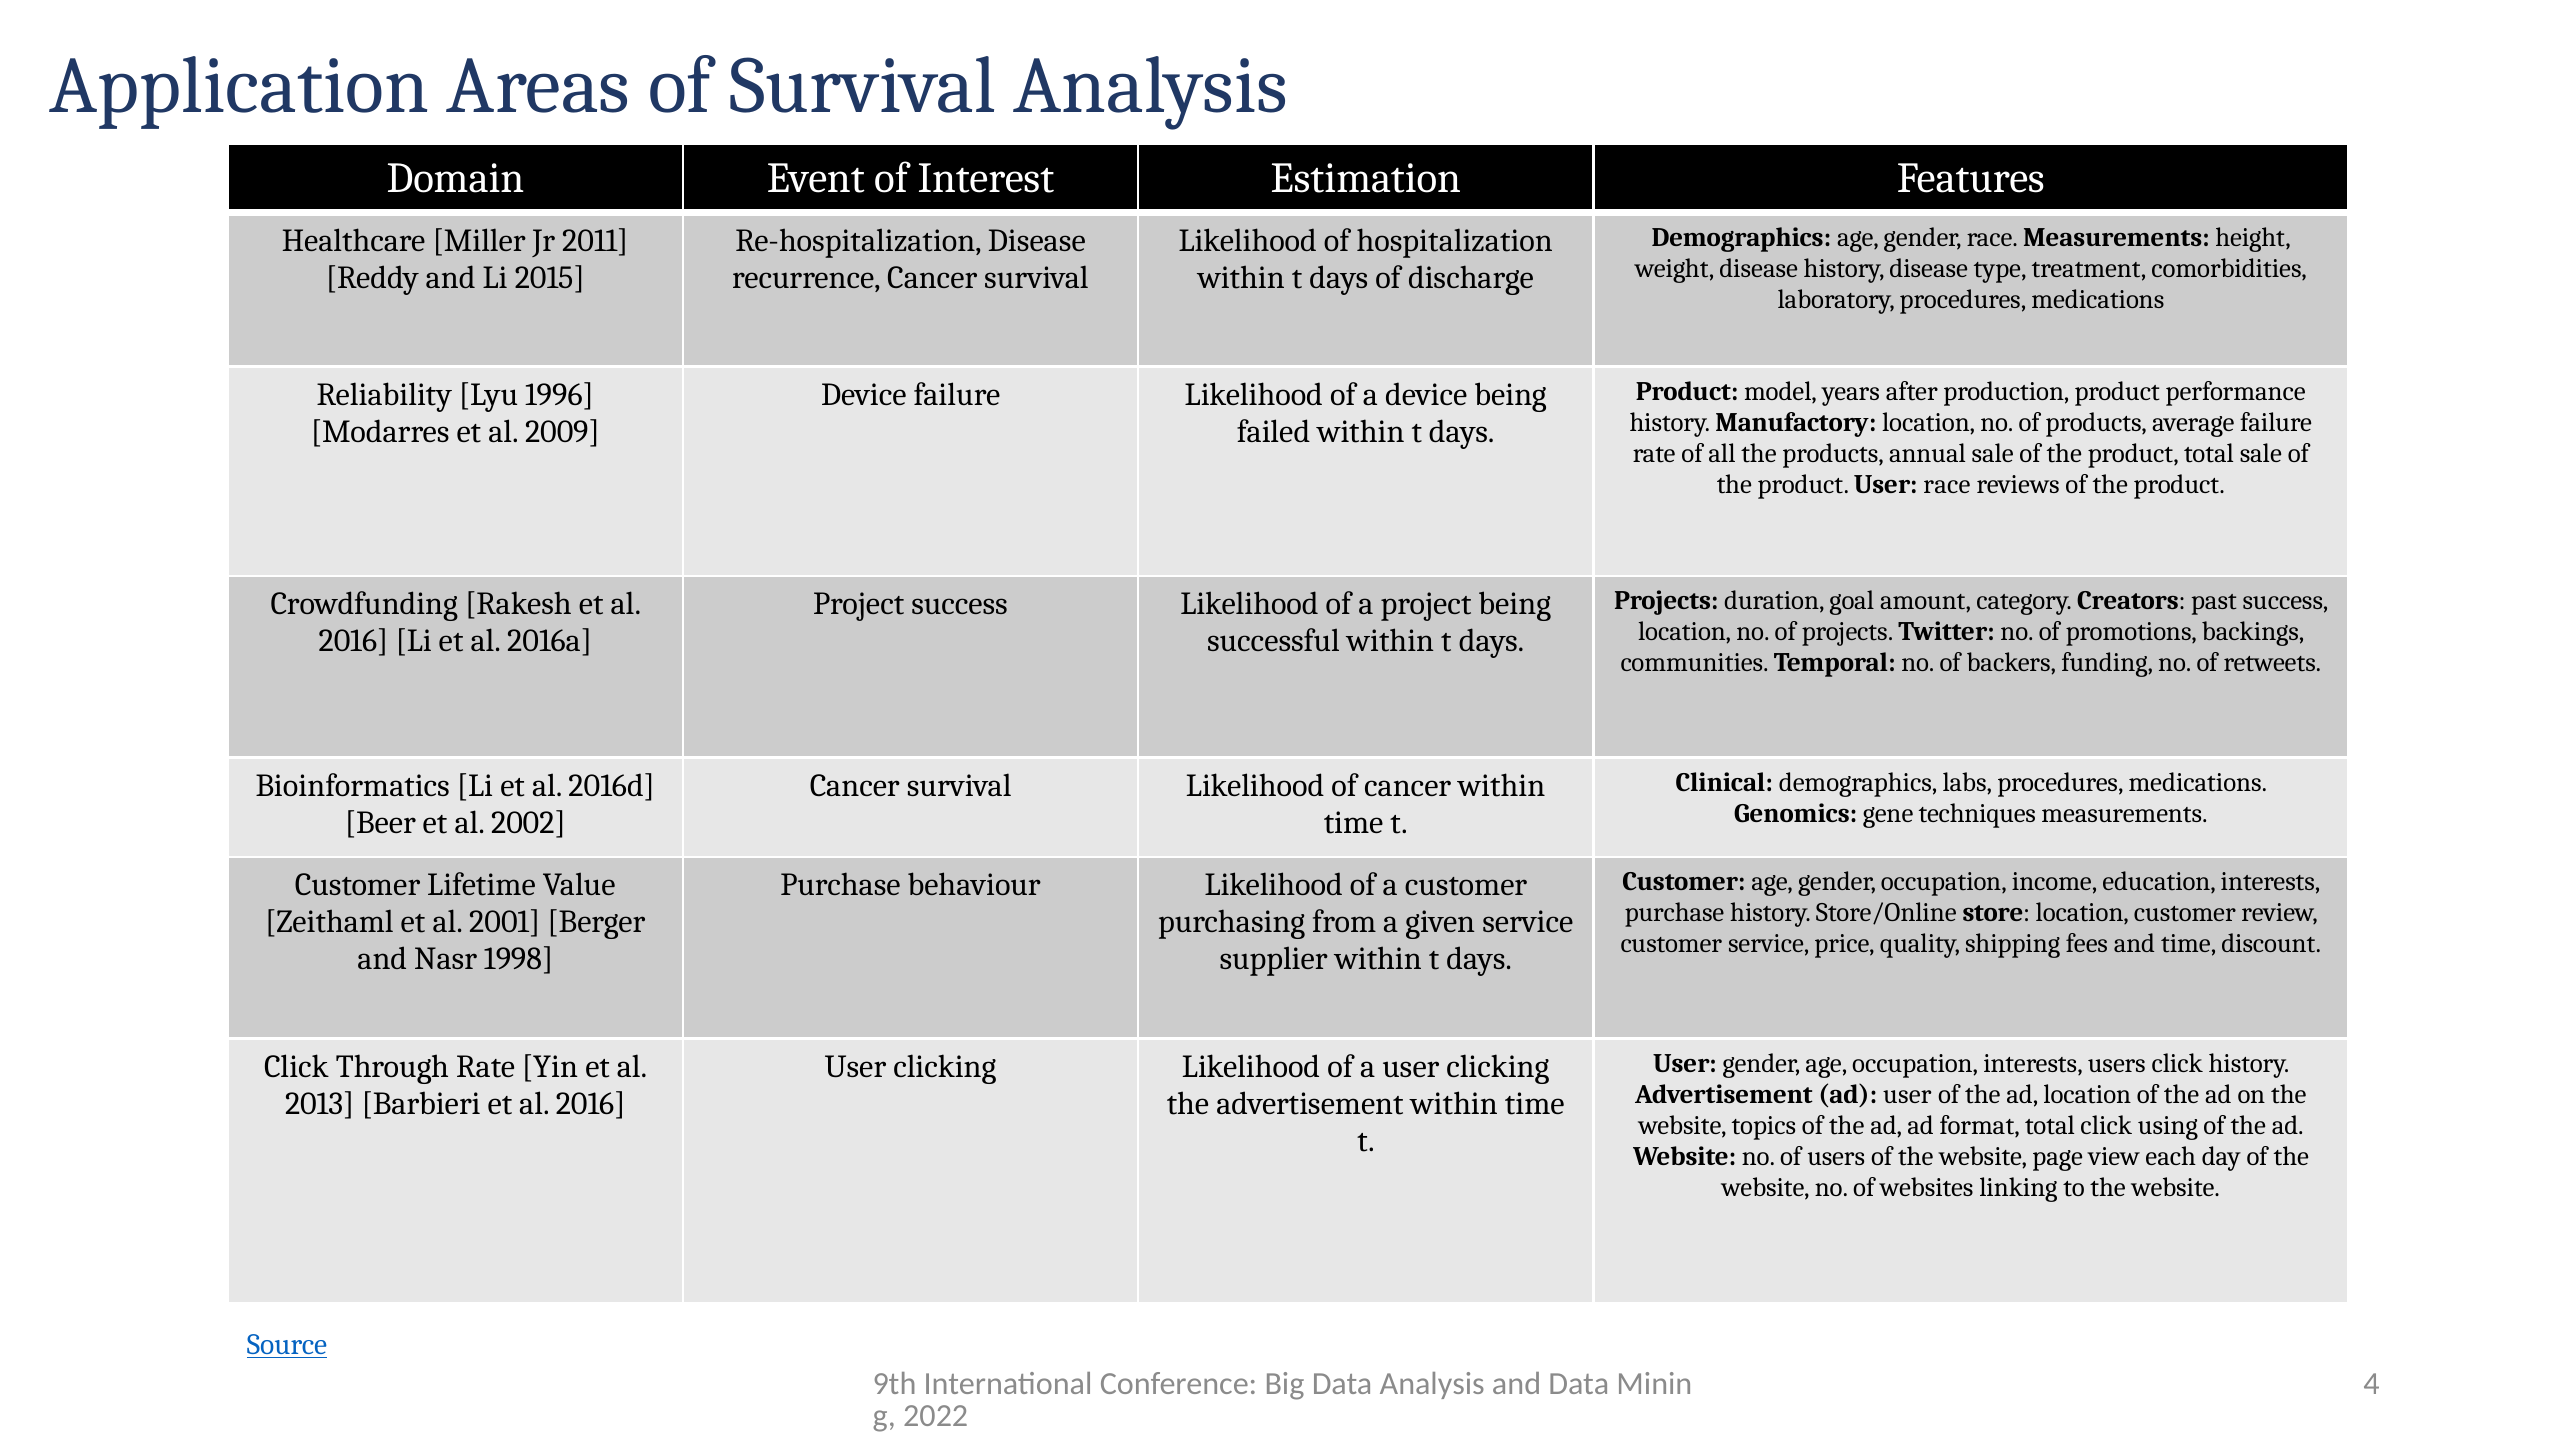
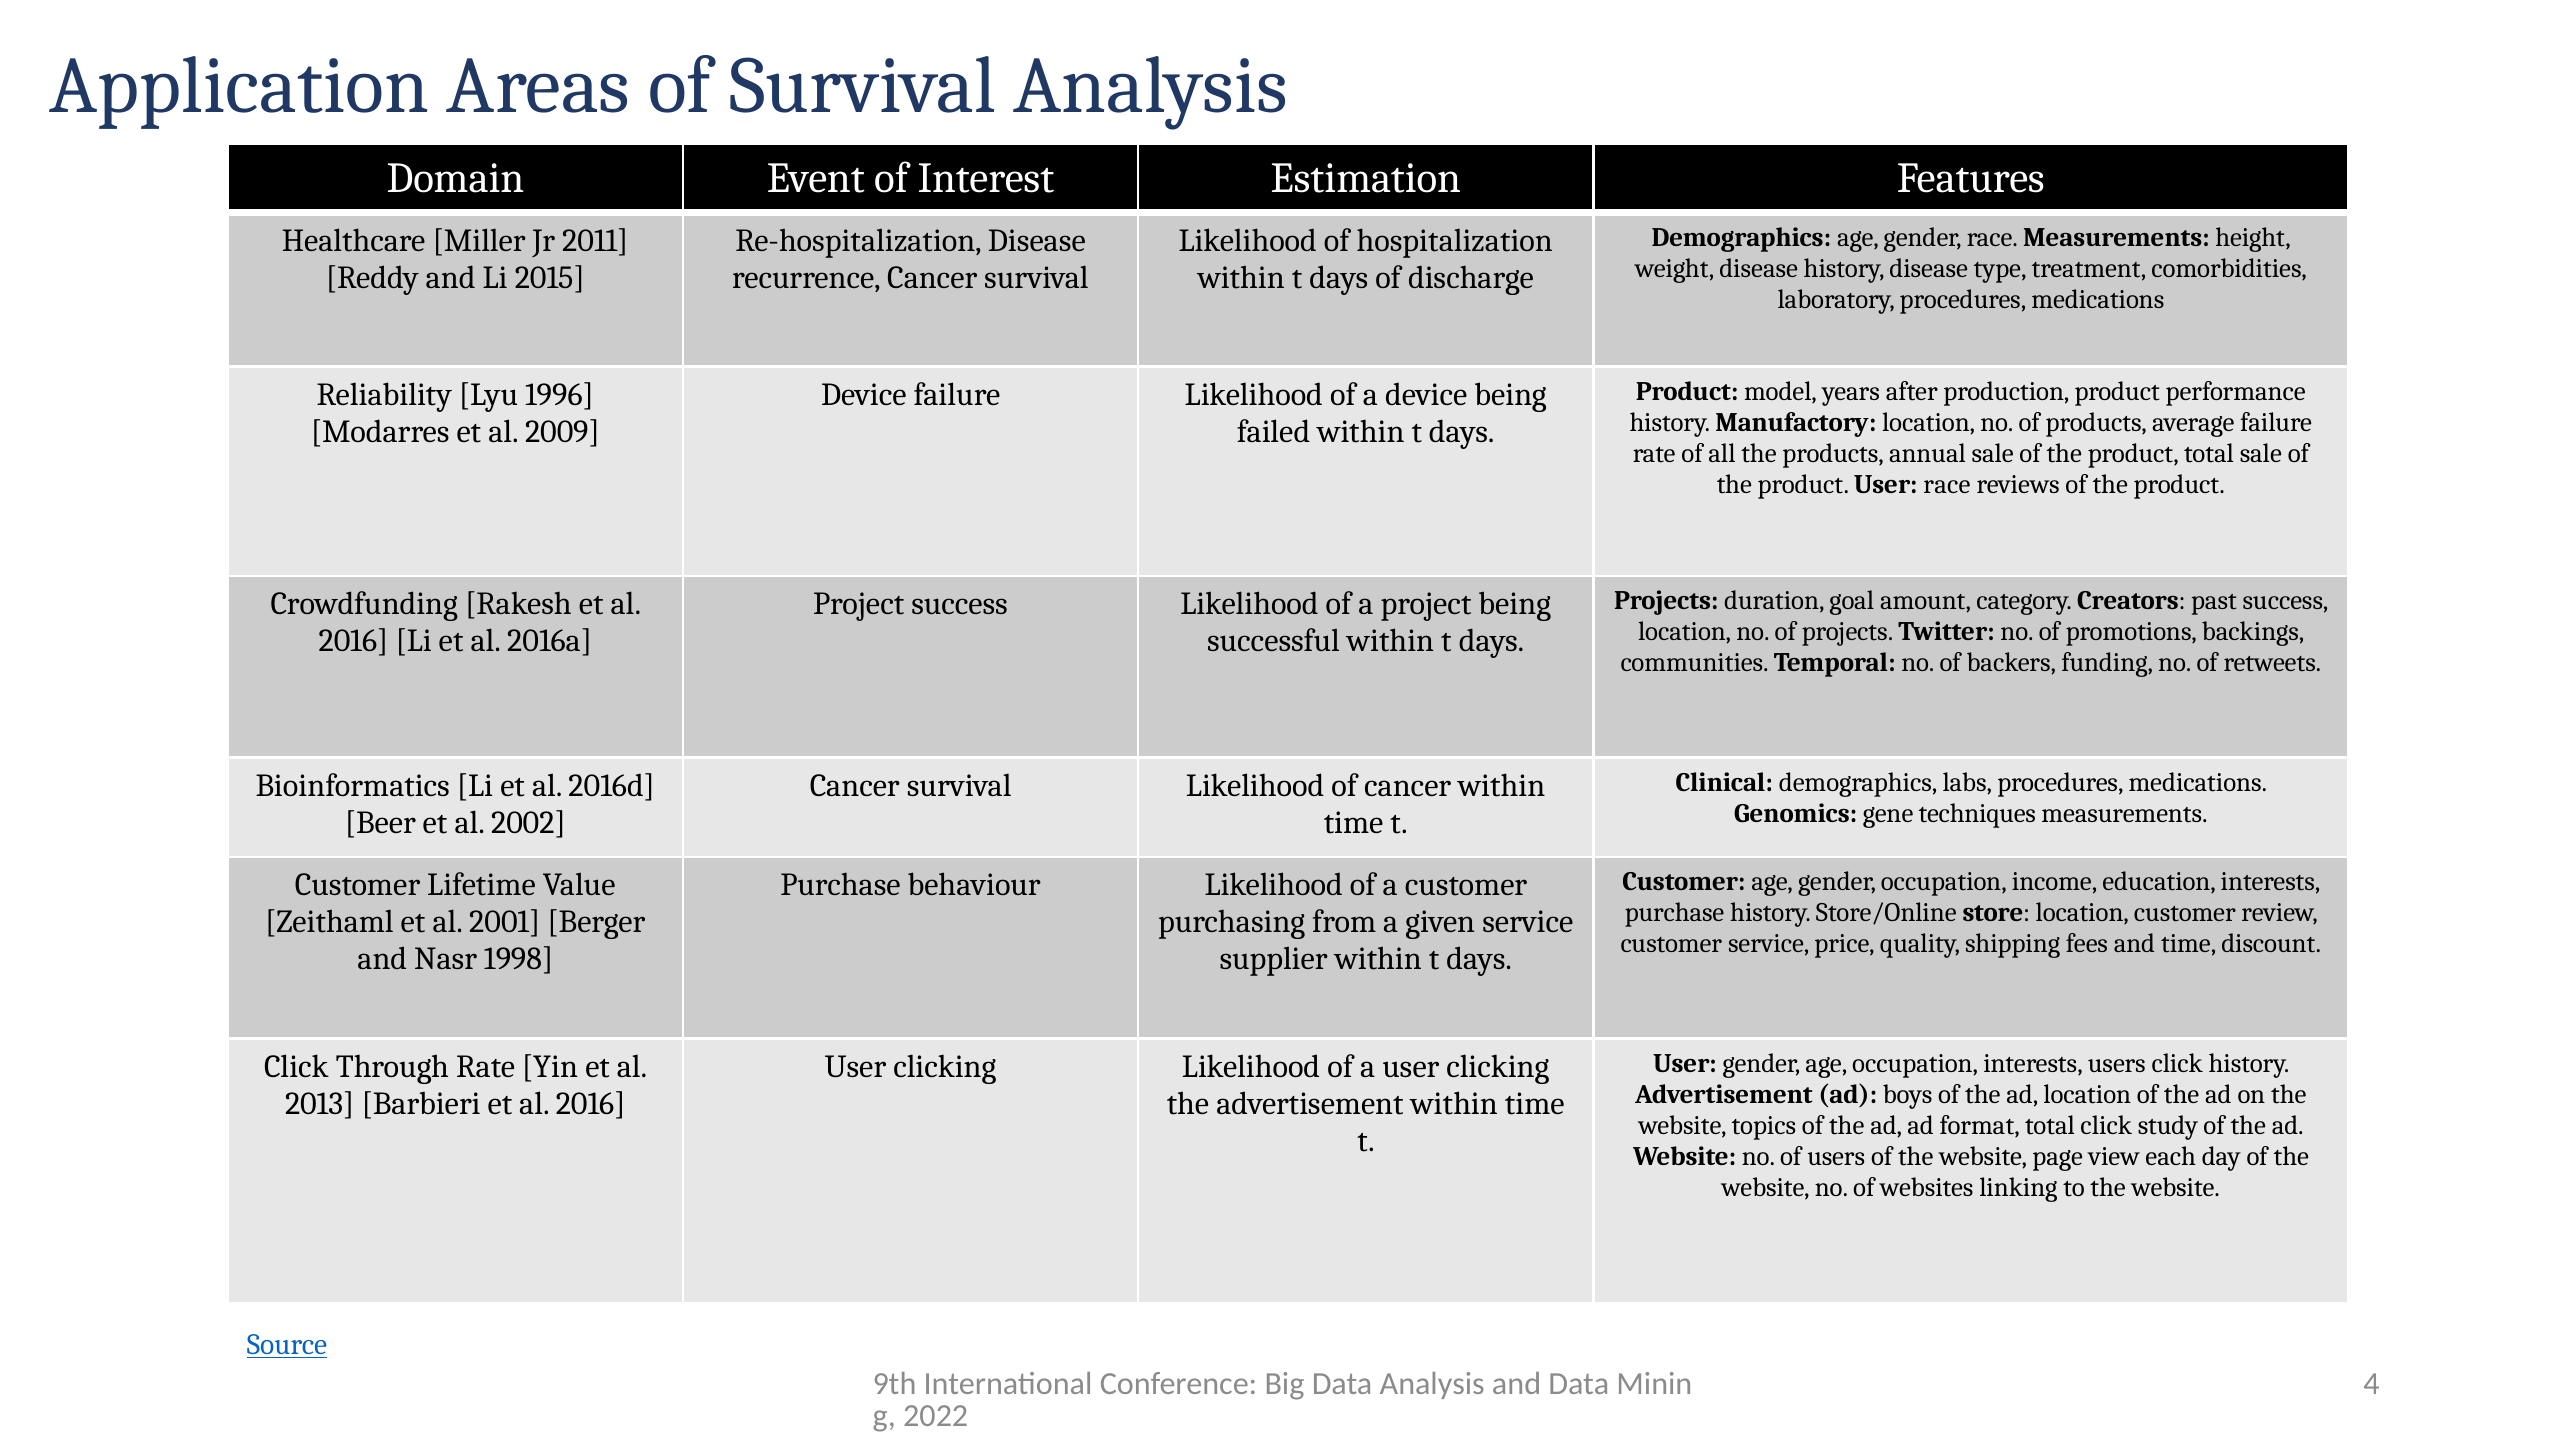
ad user: user -> boys
using: using -> study
